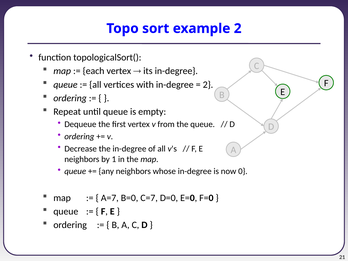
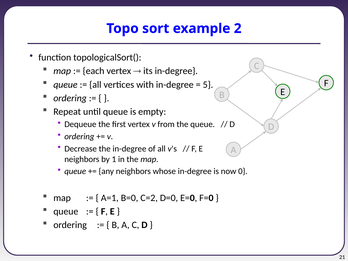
2 at (208, 85): 2 -> 5
A=7: A=7 -> A=1
C=7: C=7 -> C=2
